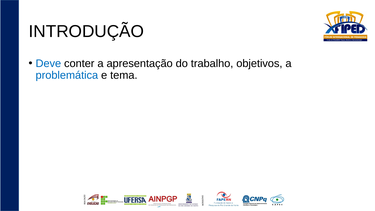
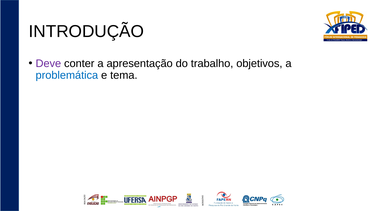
Deve colour: blue -> purple
